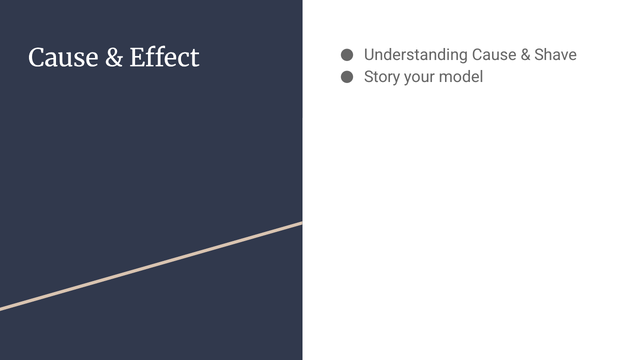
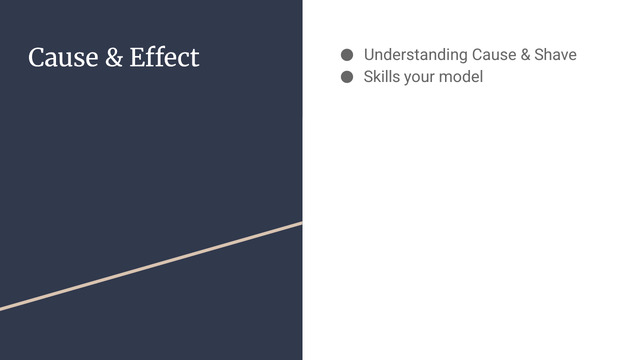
Story: Story -> Skills
